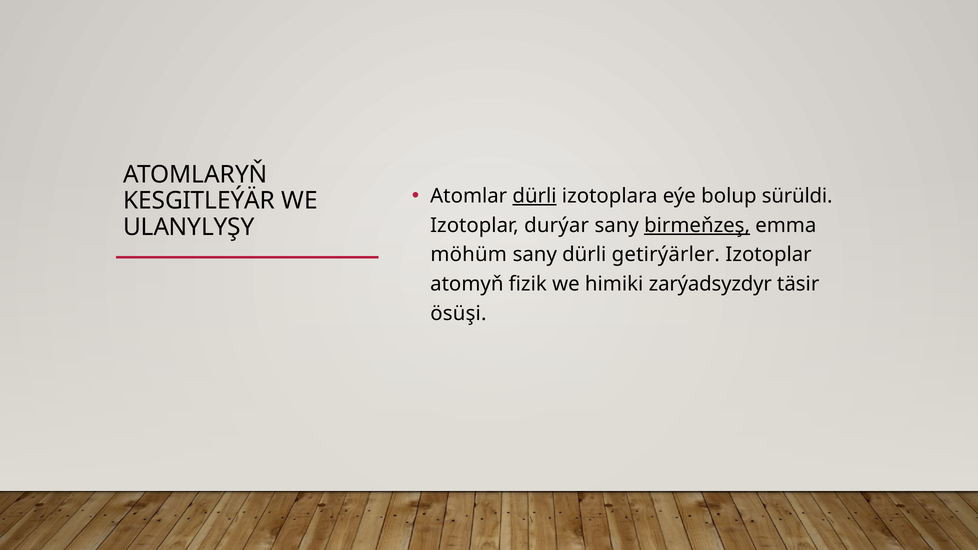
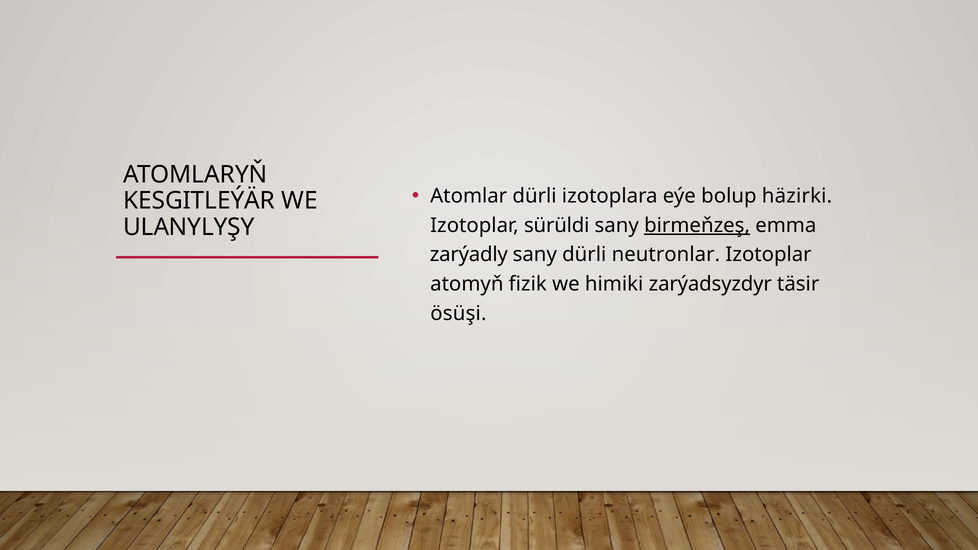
dürli at (535, 196) underline: present -> none
sürüldi: sürüldi -> häzirki
durýar: durýar -> sürüldi
möhüm: möhüm -> zarýadly
getirýärler: getirýärler -> neutronlar
